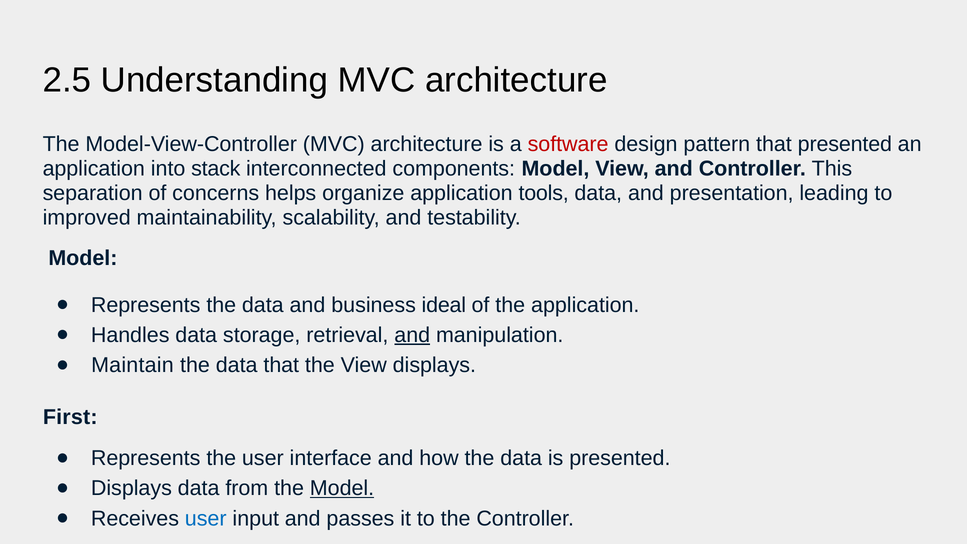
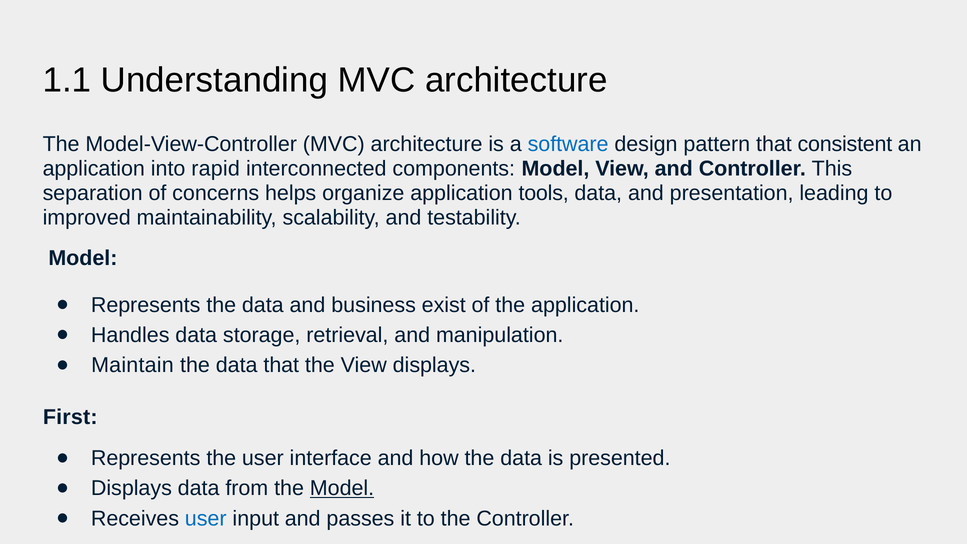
2.5: 2.5 -> 1.1
software colour: red -> blue
that presented: presented -> consistent
stack: stack -> rapid
ideal: ideal -> exist
and at (412, 335) underline: present -> none
